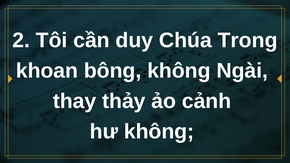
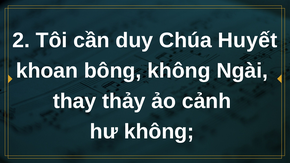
Trong: Trong -> Huyết
